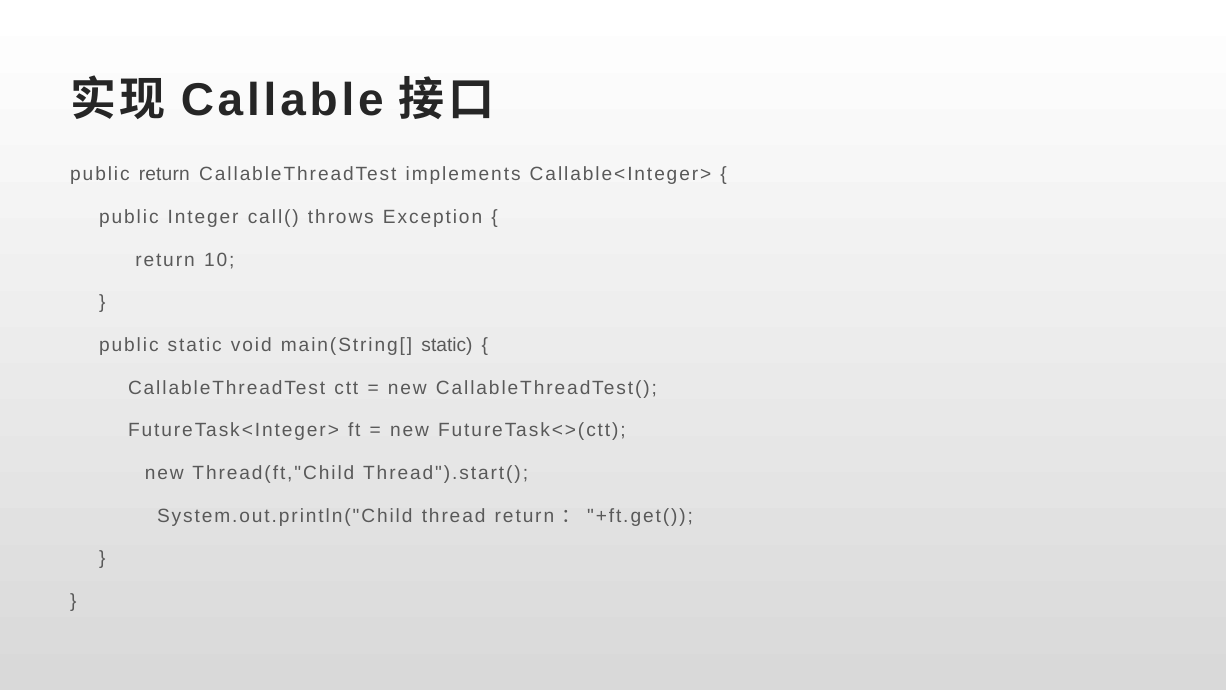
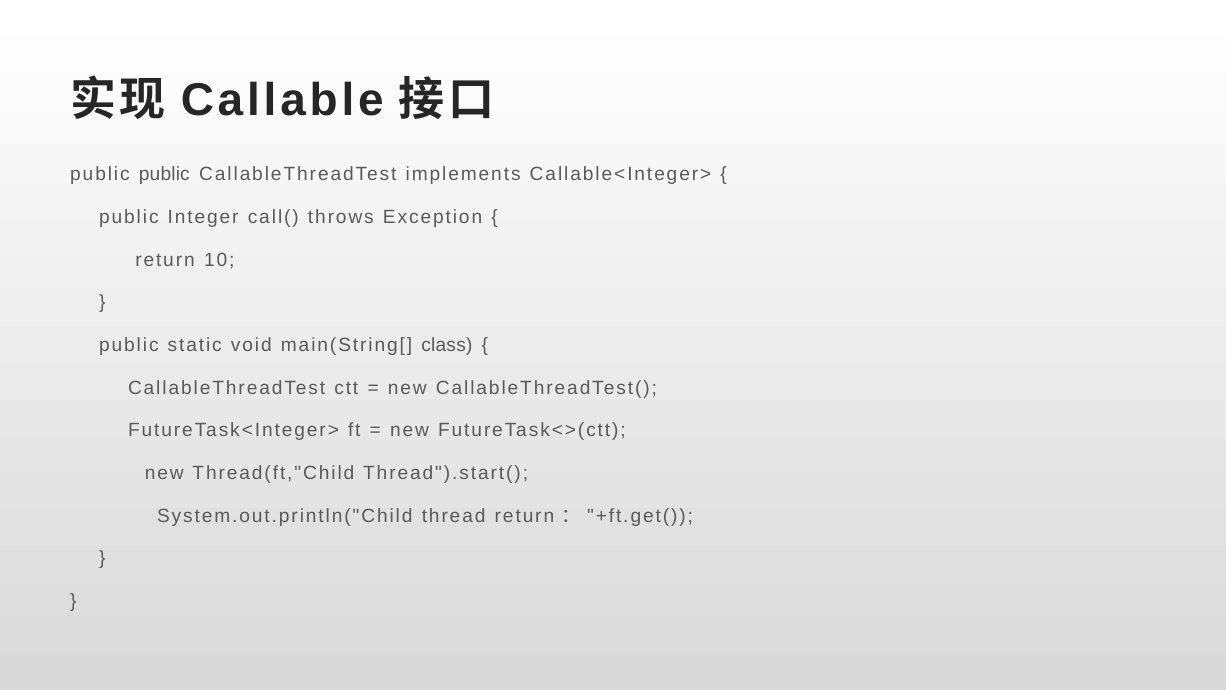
public return: return -> public
main(String[ static: static -> class
